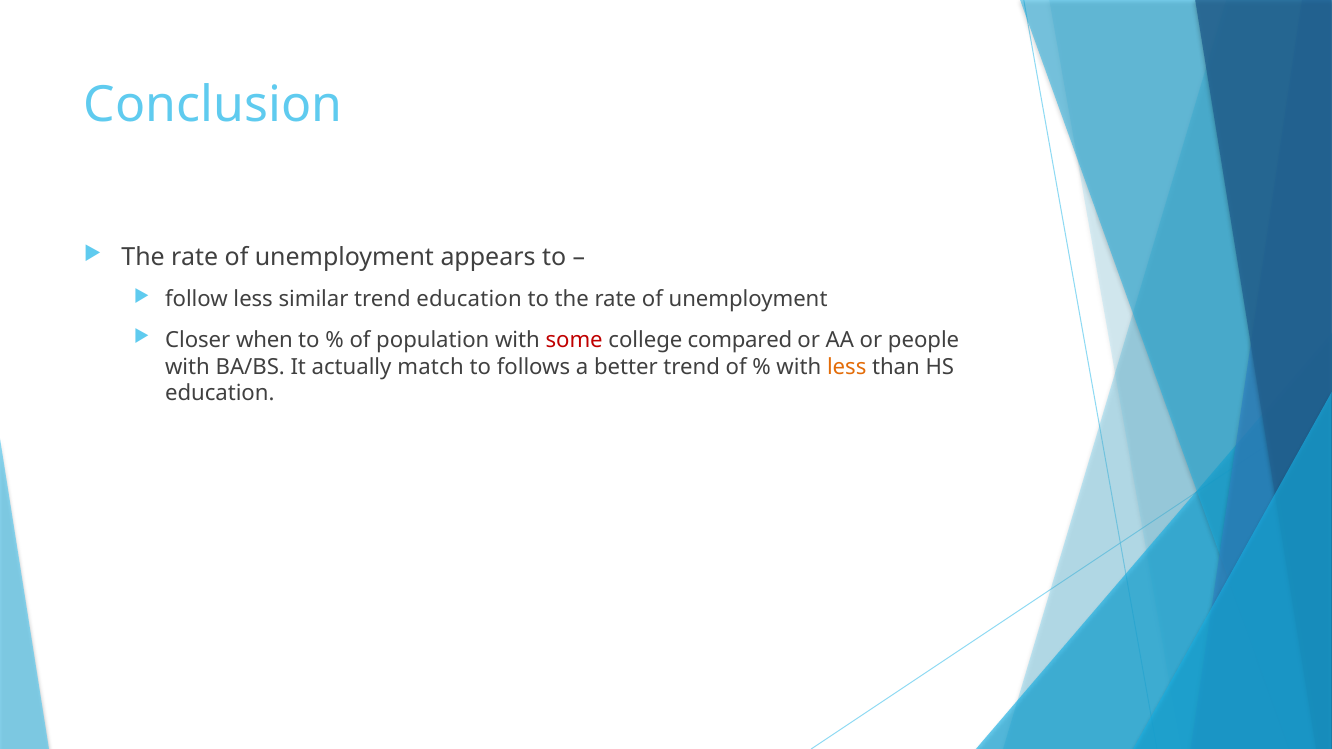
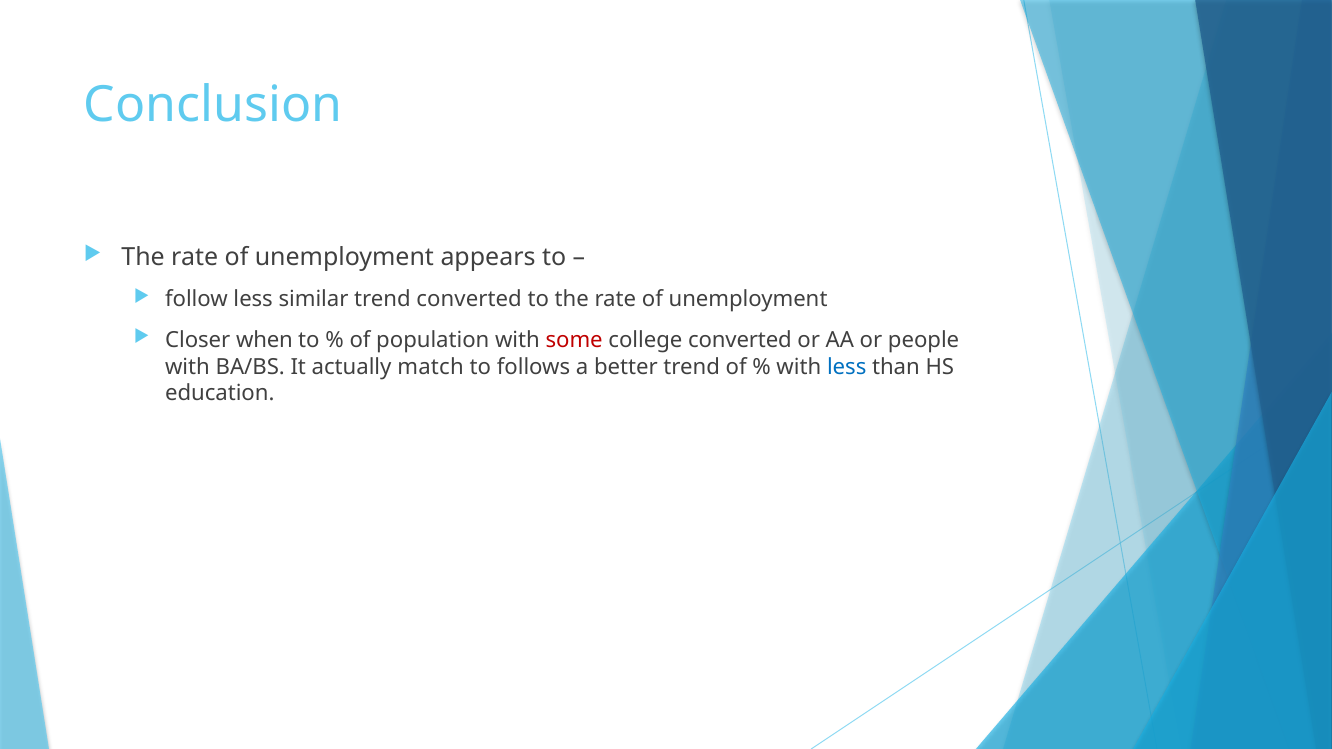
trend education: education -> converted
college compared: compared -> converted
less at (847, 367) colour: orange -> blue
